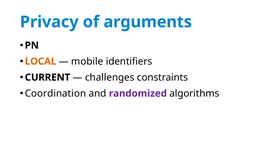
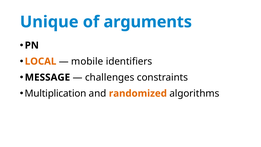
Privacy: Privacy -> Unique
CURRENT: CURRENT -> MESSAGE
Coordination: Coordination -> Multiplication
randomized colour: purple -> orange
